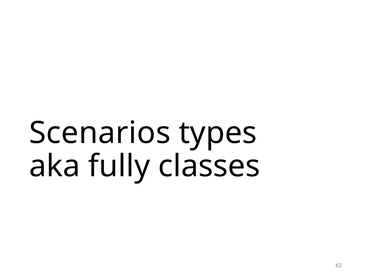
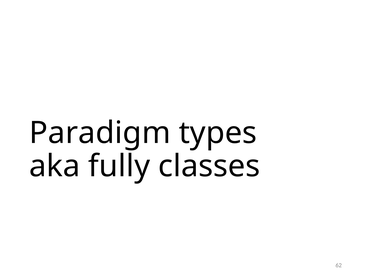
Scenarios: Scenarios -> Paradigm
